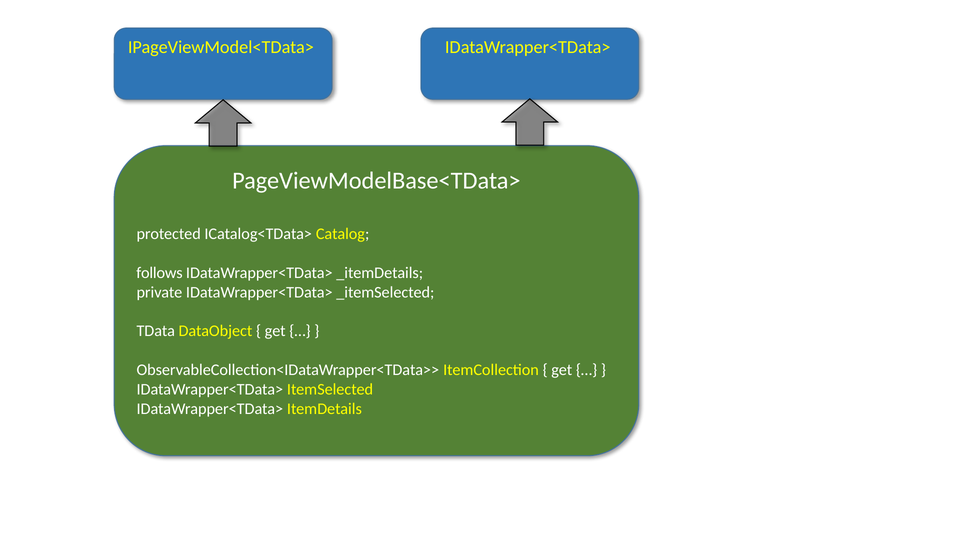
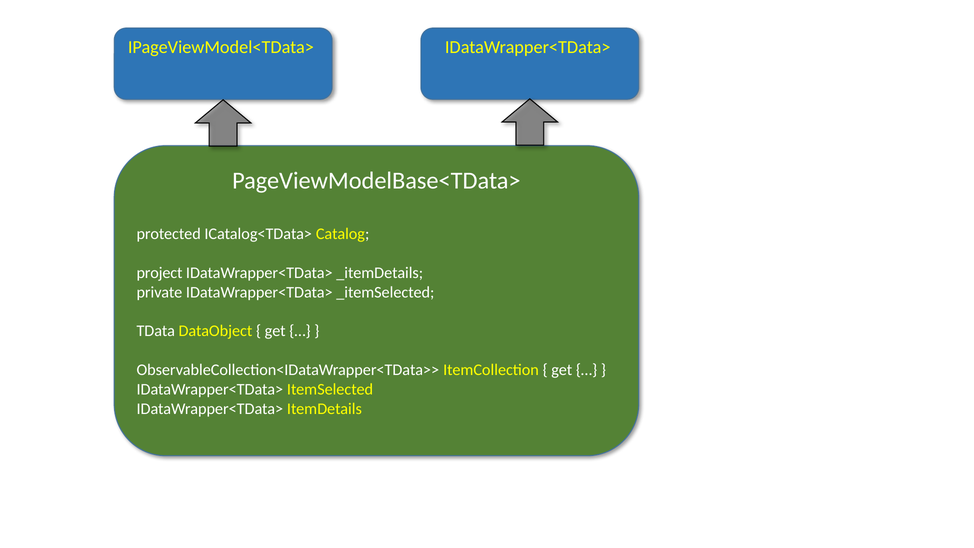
follows: follows -> project
